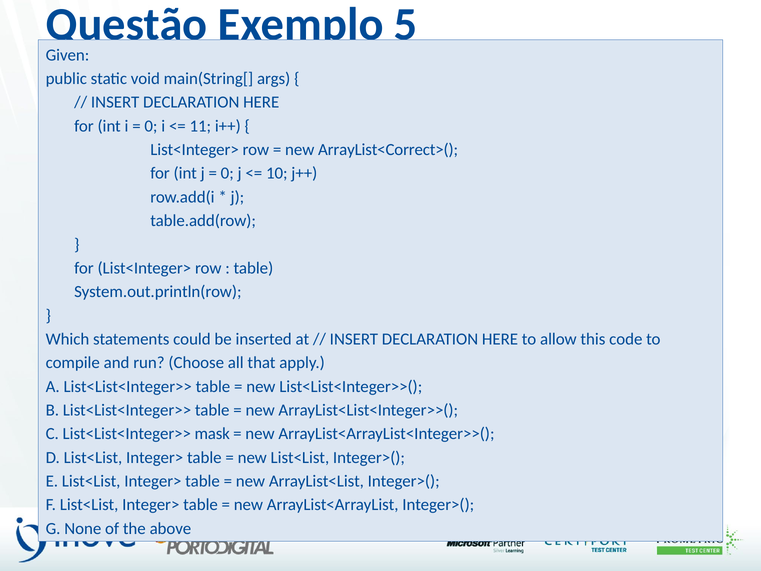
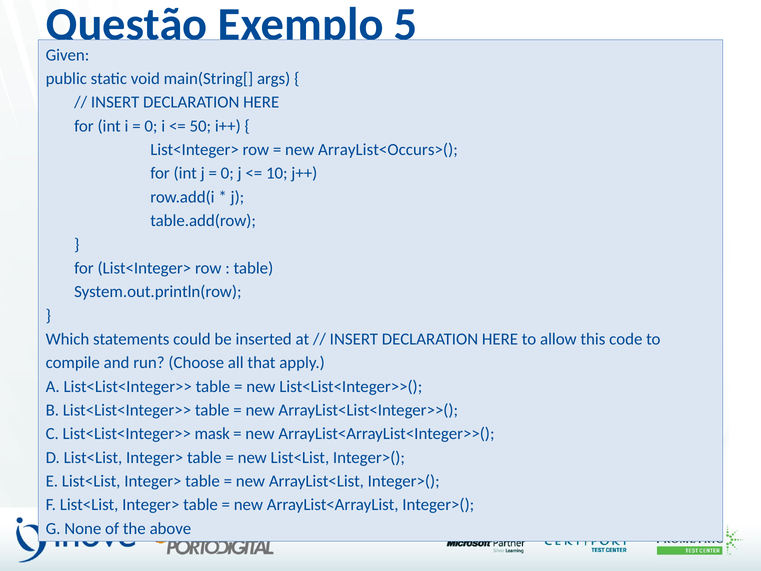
11: 11 -> 50
ArrayList<Correct>(: ArrayList<Correct>( -> ArrayList<Occurs>(
